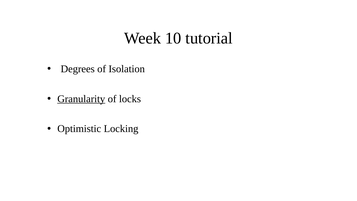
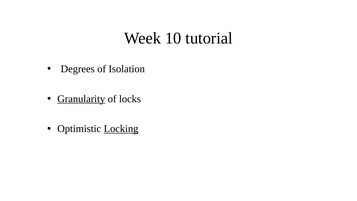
Locking underline: none -> present
